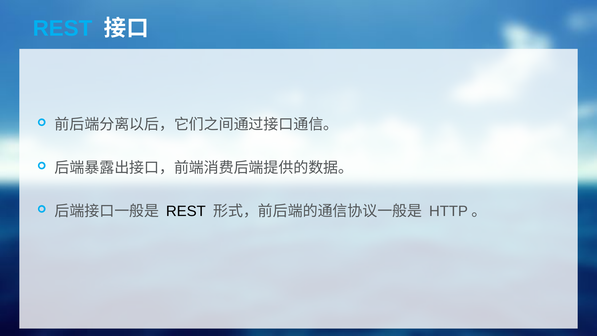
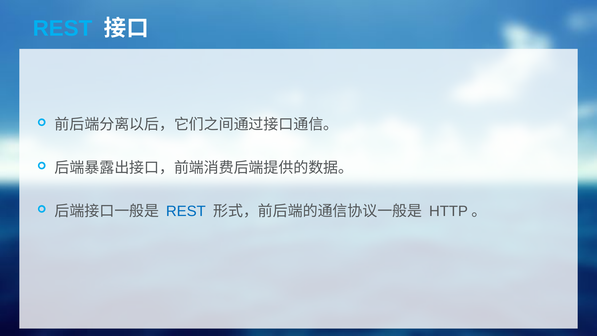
REST at (186, 211) colour: black -> blue
